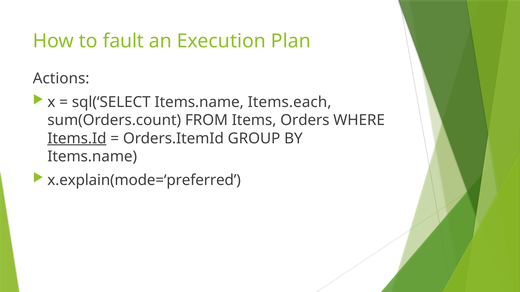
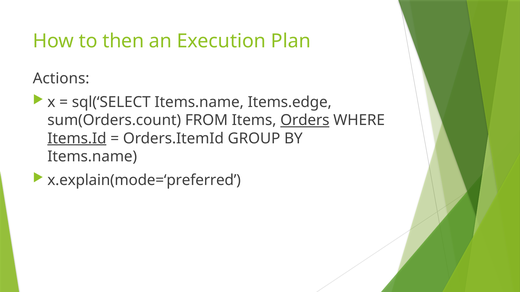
fault: fault -> then
Items.each: Items.each -> Items.edge
Orders underline: none -> present
